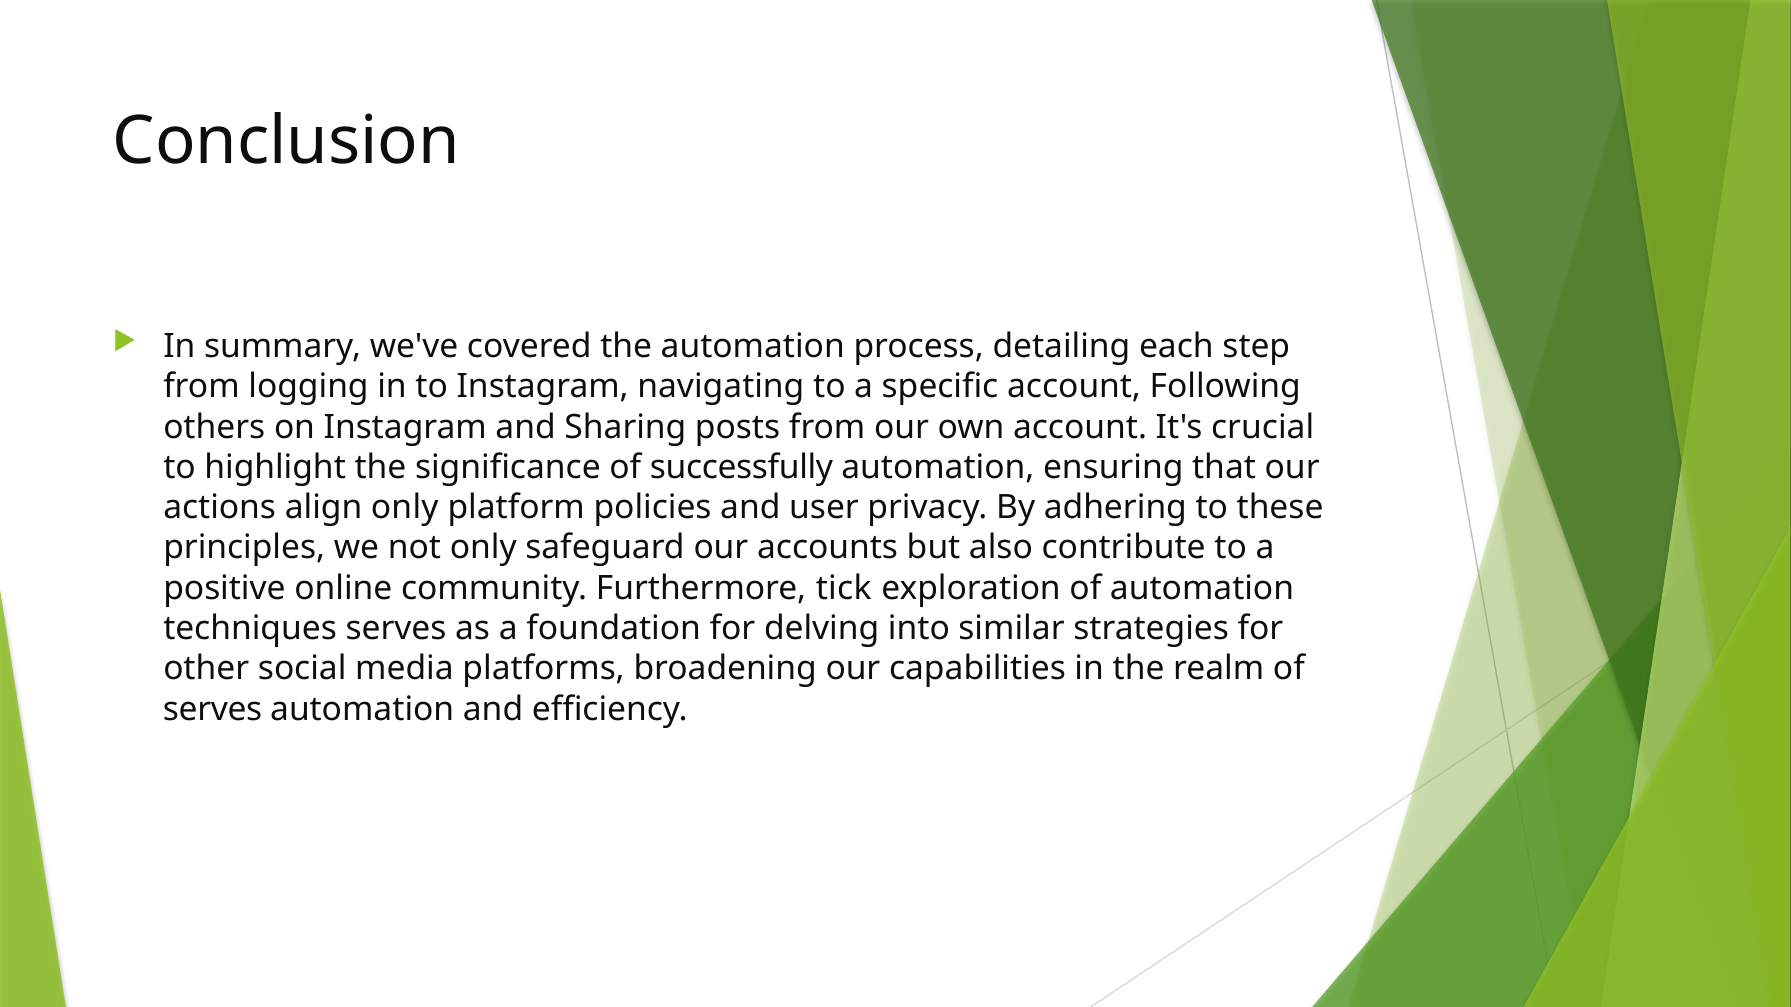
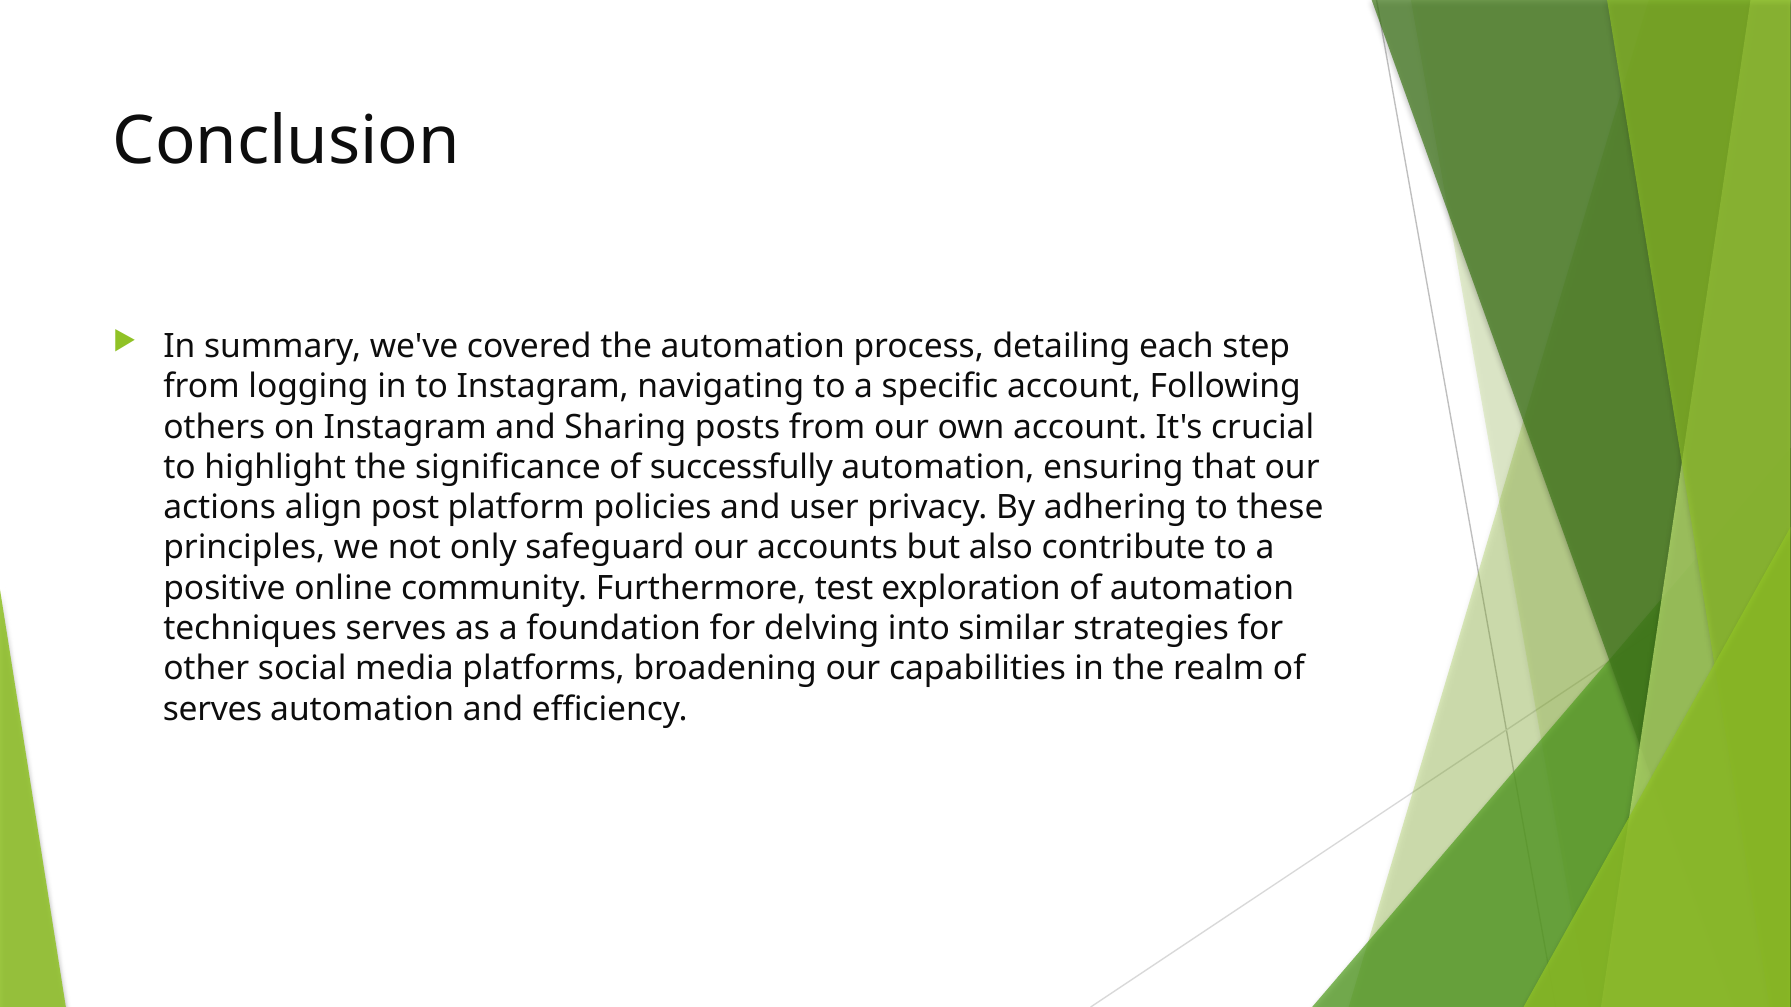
align only: only -> post
tick: tick -> test
